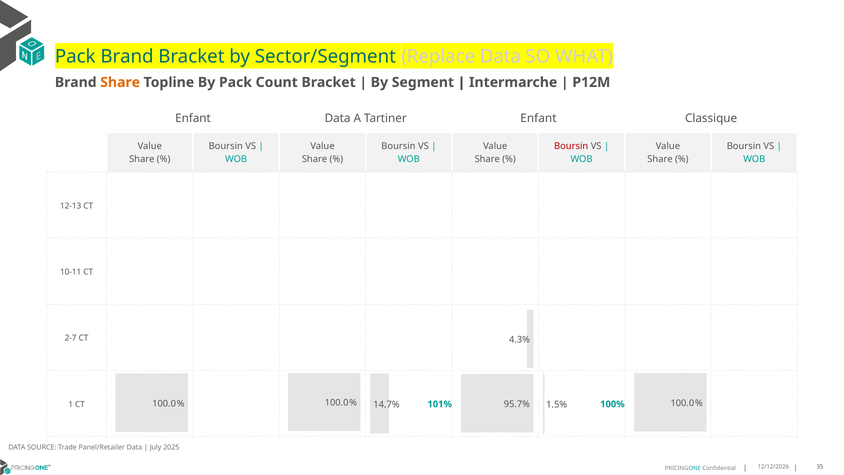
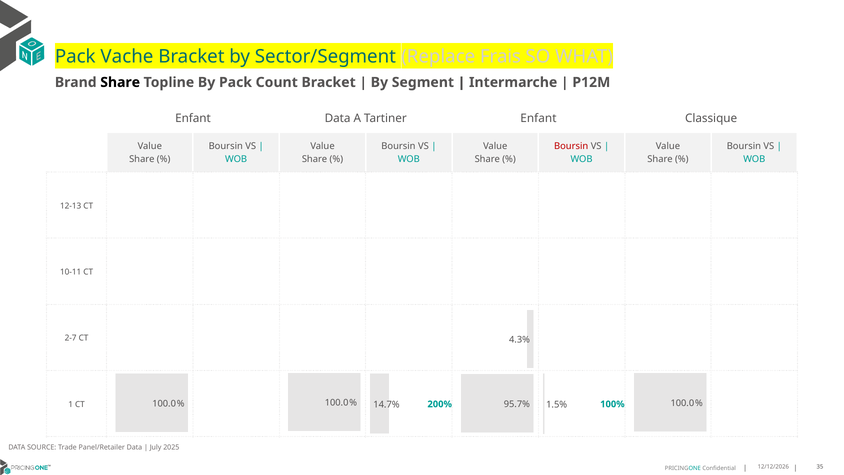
Pack Brand: Brand -> Vache
Replace Data: Data -> Frais
Share at (120, 82) colour: orange -> black
101%: 101% -> 200%
